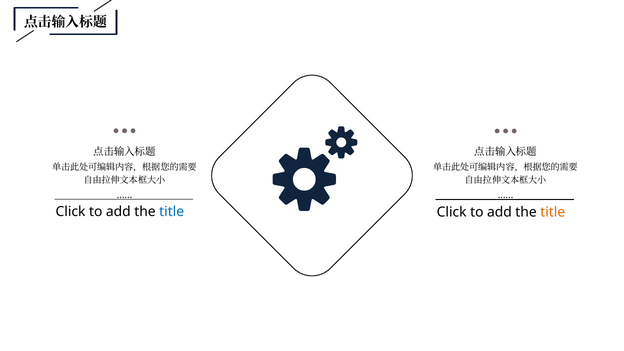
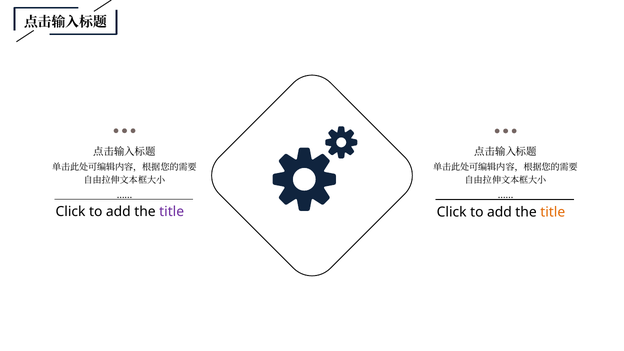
title at (172, 212) colour: blue -> purple
